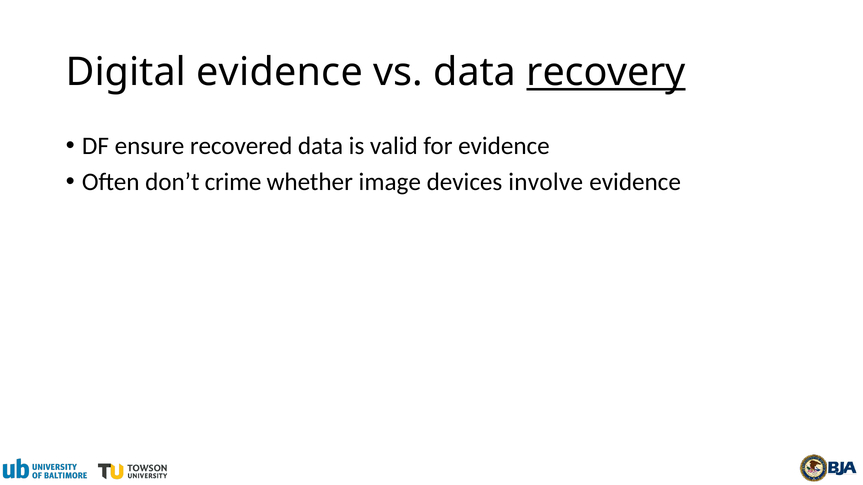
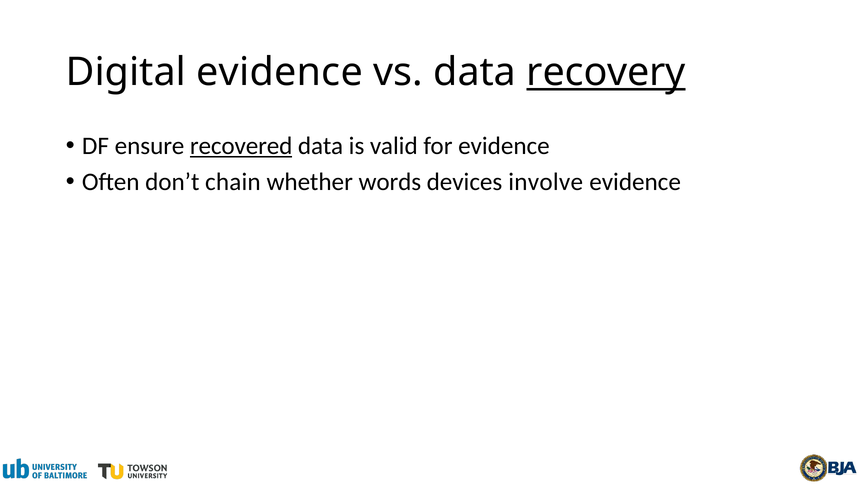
recovered underline: none -> present
crime: crime -> chain
image: image -> words
